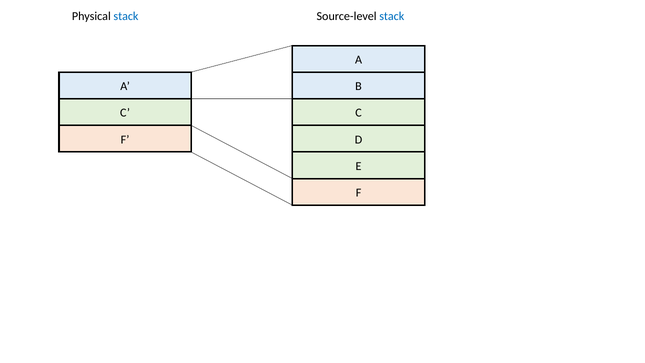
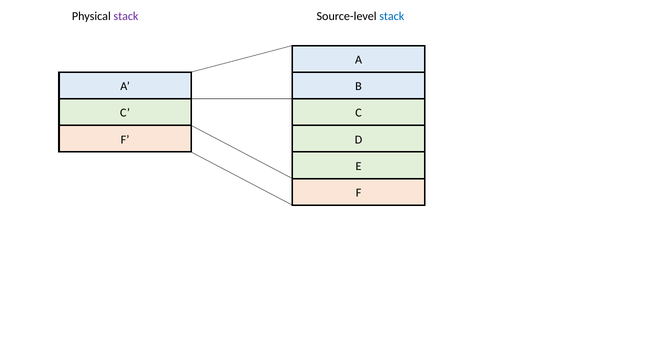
stack at (126, 16) colour: blue -> purple
